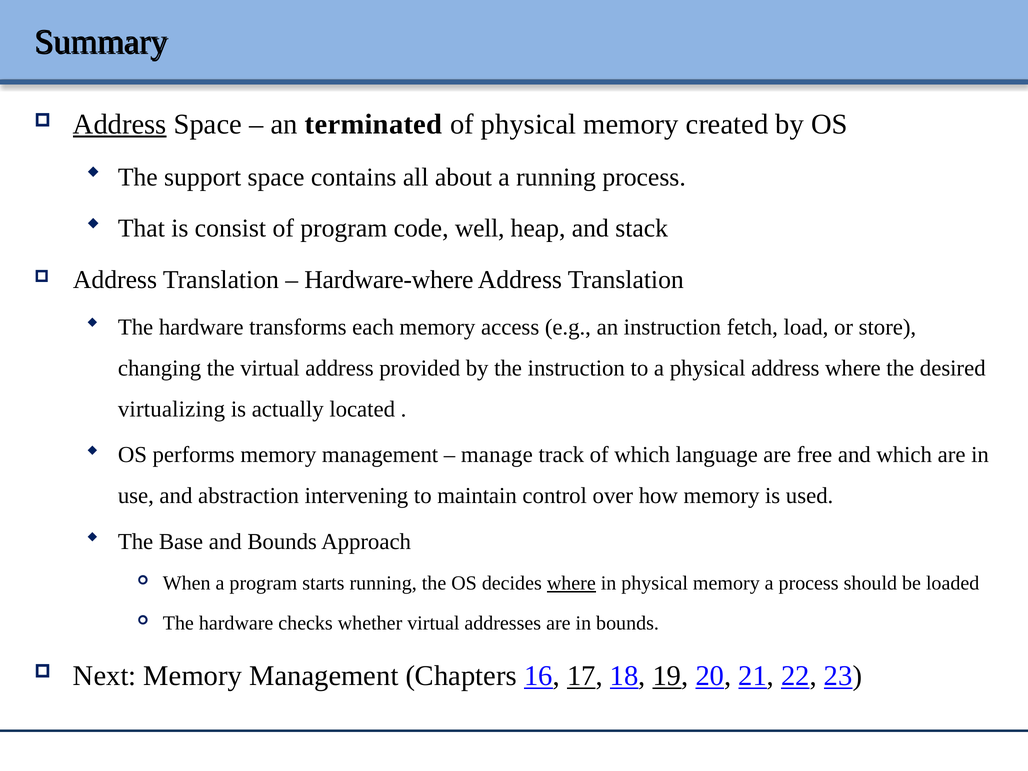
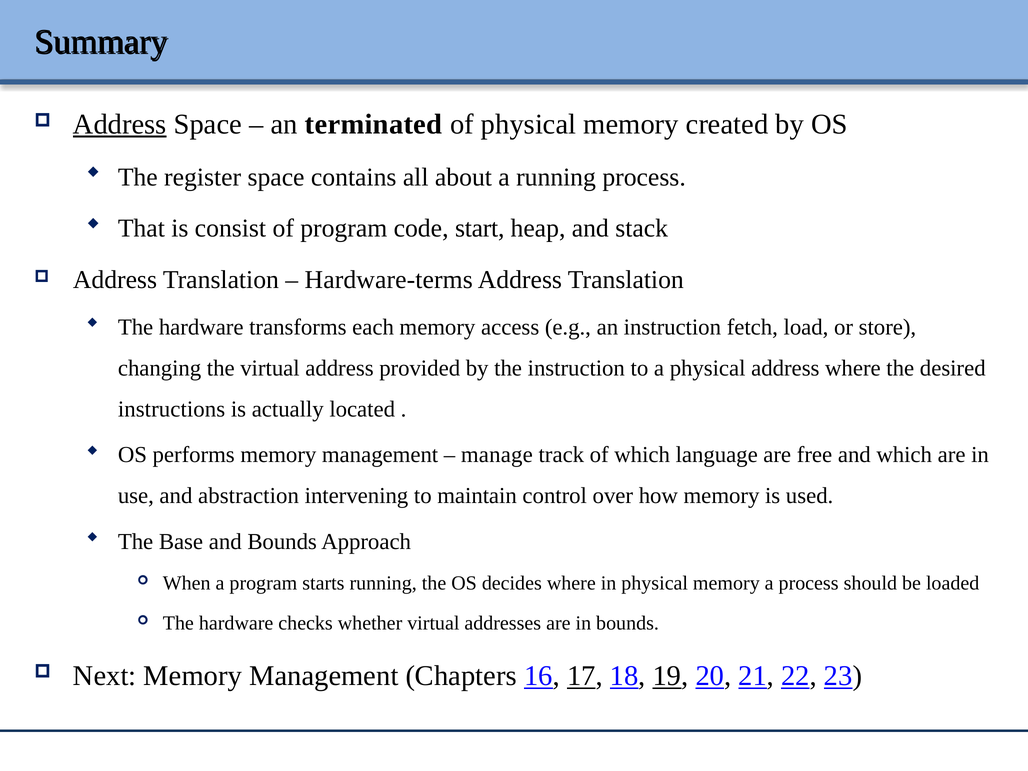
support: support -> register
well: well -> start
Hardware-where: Hardware-where -> Hardware-terms
virtualizing: virtualizing -> instructions
where at (571, 583) underline: present -> none
